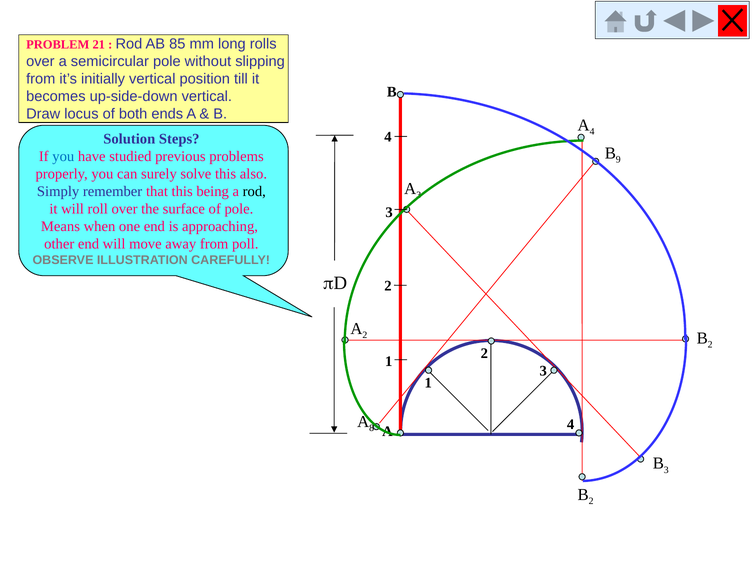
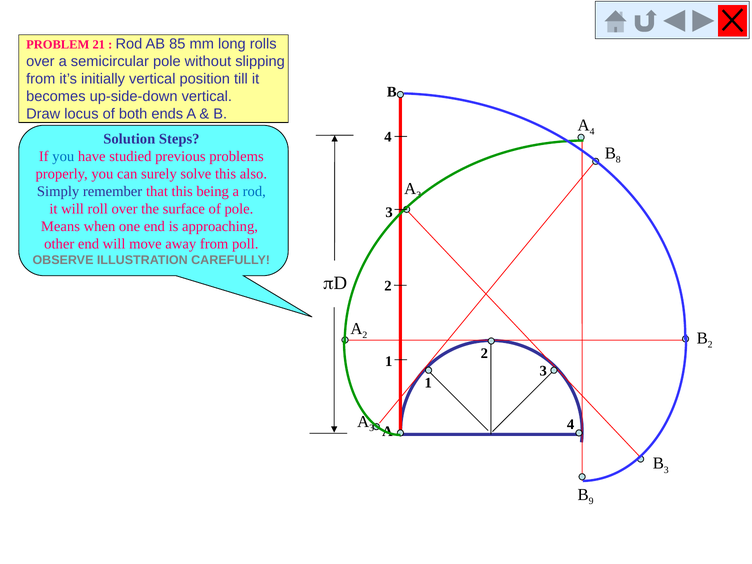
9: 9 -> 8
rod at (254, 191) colour: black -> blue
8 at (372, 428): 8 -> 3
2 at (591, 501): 2 -> 9
